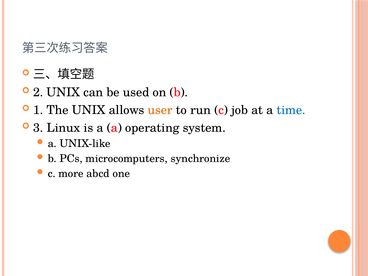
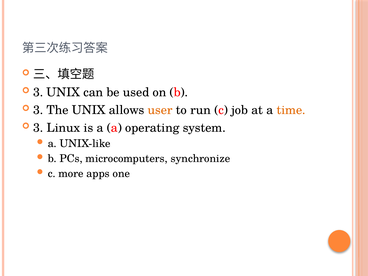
2 at (38, 92): 2 -> 3
1 at (38, 110): 1 -> 3
time colour: blue -> orange
abcd: abcd -> apps
